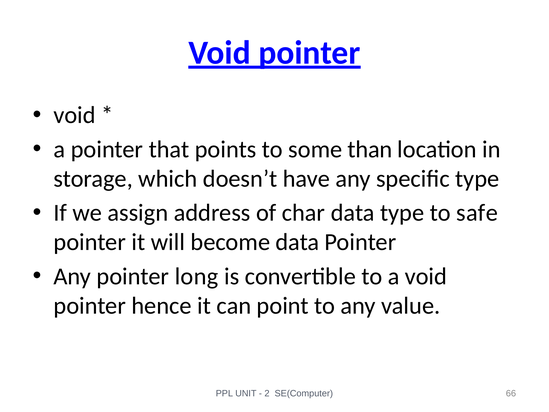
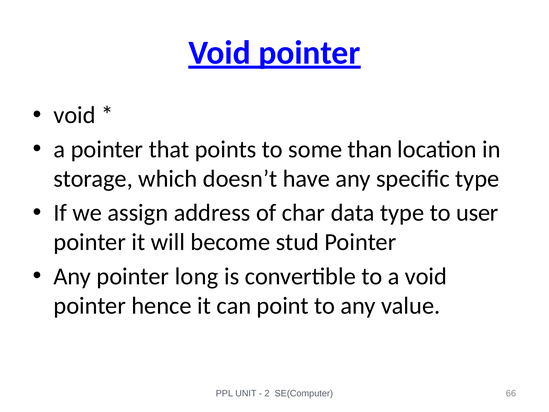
safe: safe -> user
become data: data -> stud
